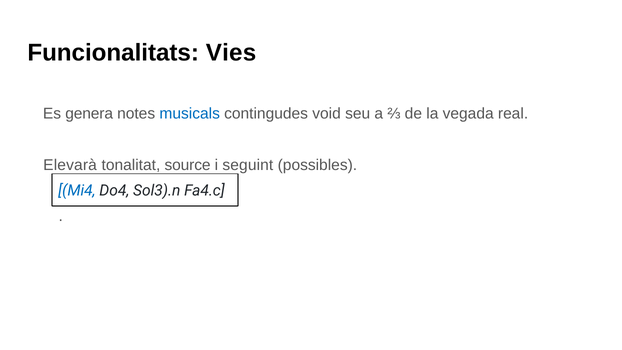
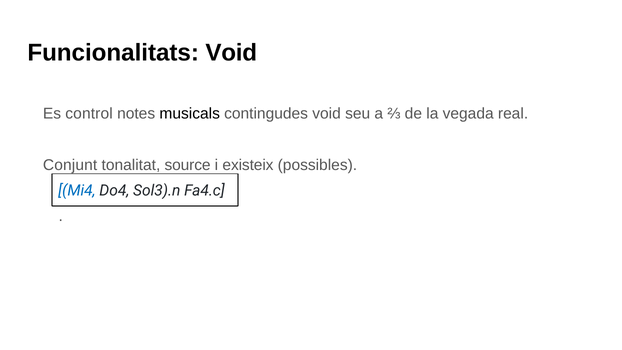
Funcionalitats Vies: Vies -> Void
genera: genera -> control
musicals colour: blue -> black
Elevarà: Elevarà -> Conjunt
seguint: seguint -> existeix
